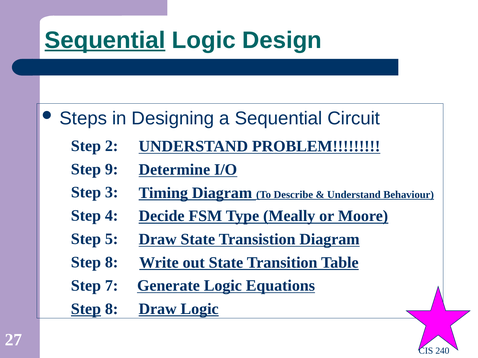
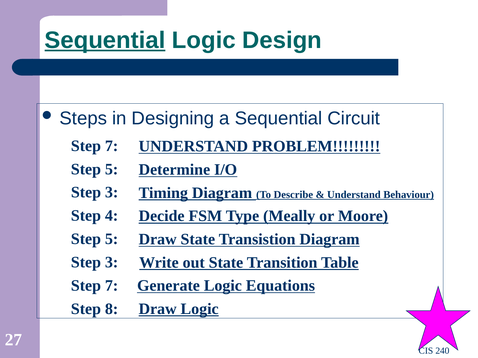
2 at (112, 146): 2 -> 7
9 at (112, 169): 9 -> 5
8 at (112, 263): 8 -> 3
Step at (86, 309) underline: present -> none
